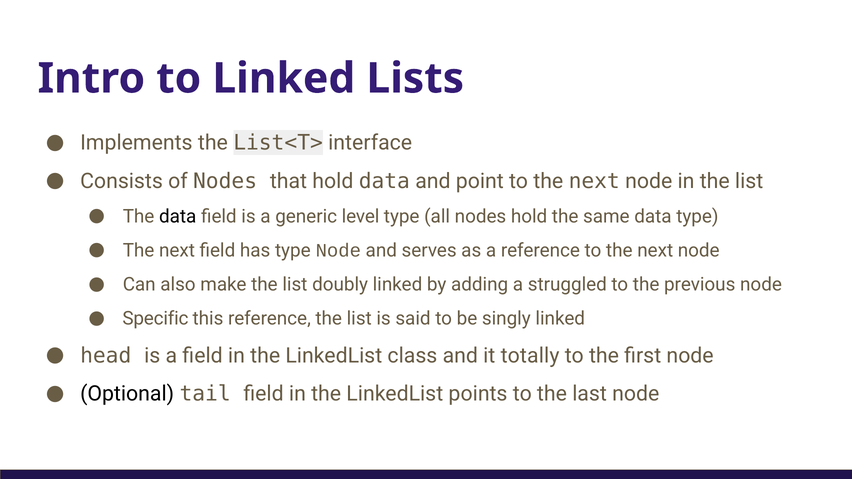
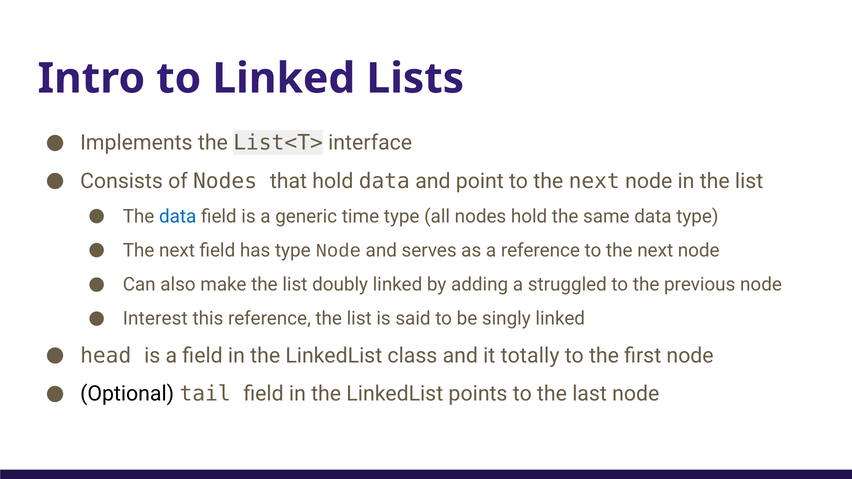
data at (178, 217) colour: black -> blue
level: level -> time
Specific: Specific -> Interest
